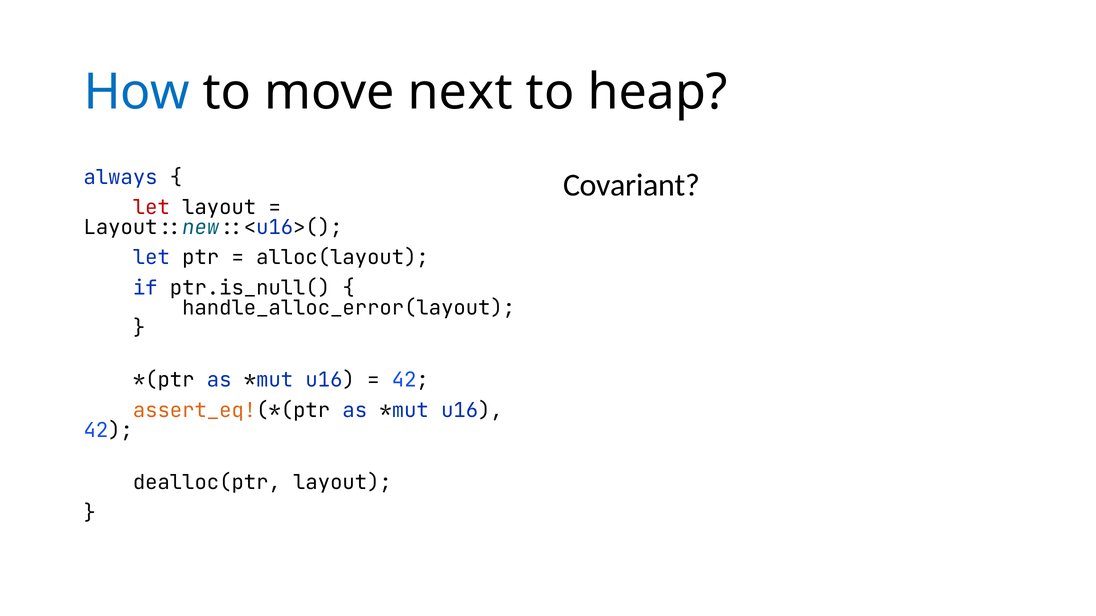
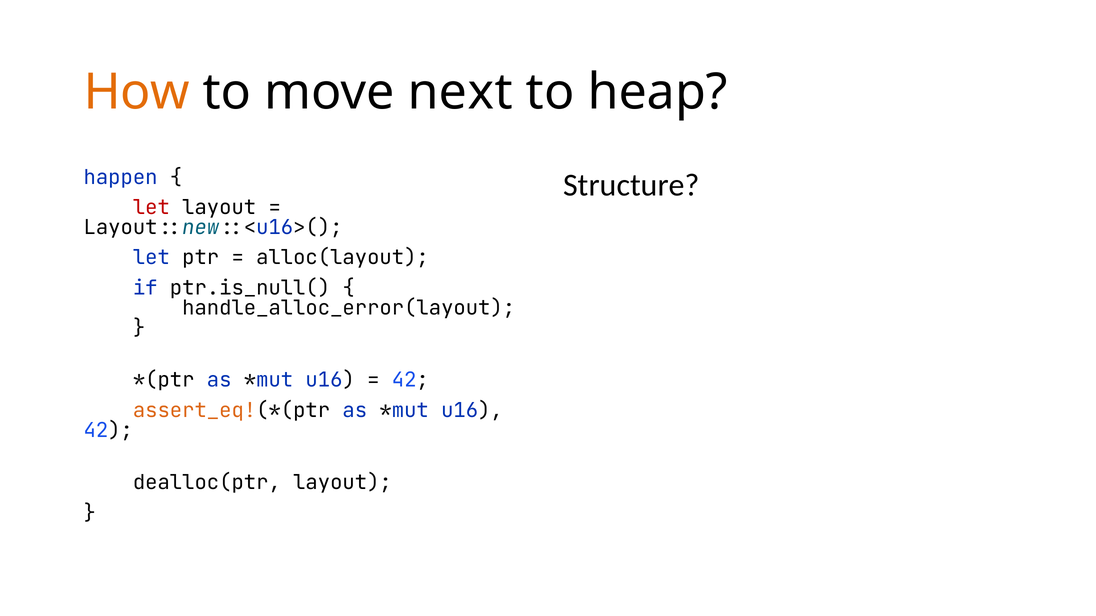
How colour: blue -> orange
always: always -> happen
Covariant: Covariant -> Structure
